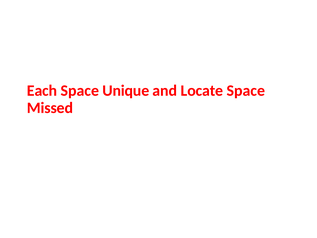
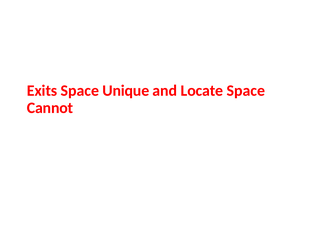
Each: Each -> Exits
Missed: Missed -> Cannot
